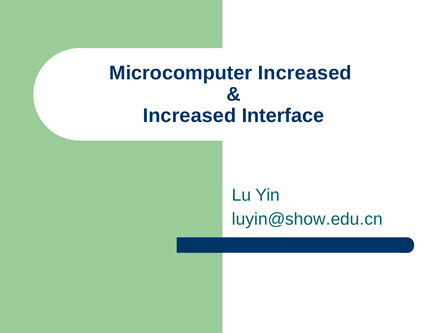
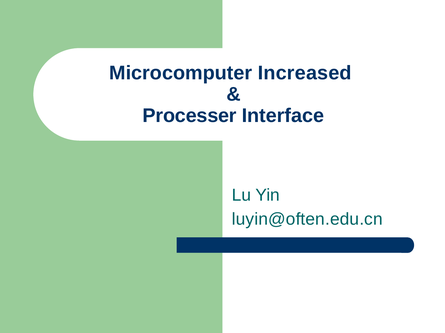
Increased at (189, 116): Increased -> Processer
luyin@show.edu.cn: luyin@show.edu.cn -> luyin@often.edu.cn
